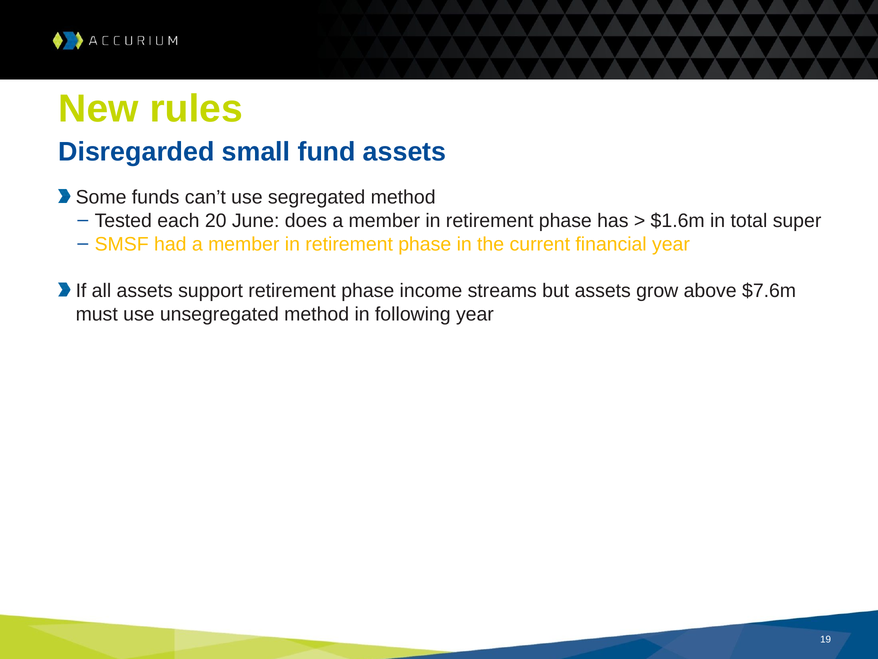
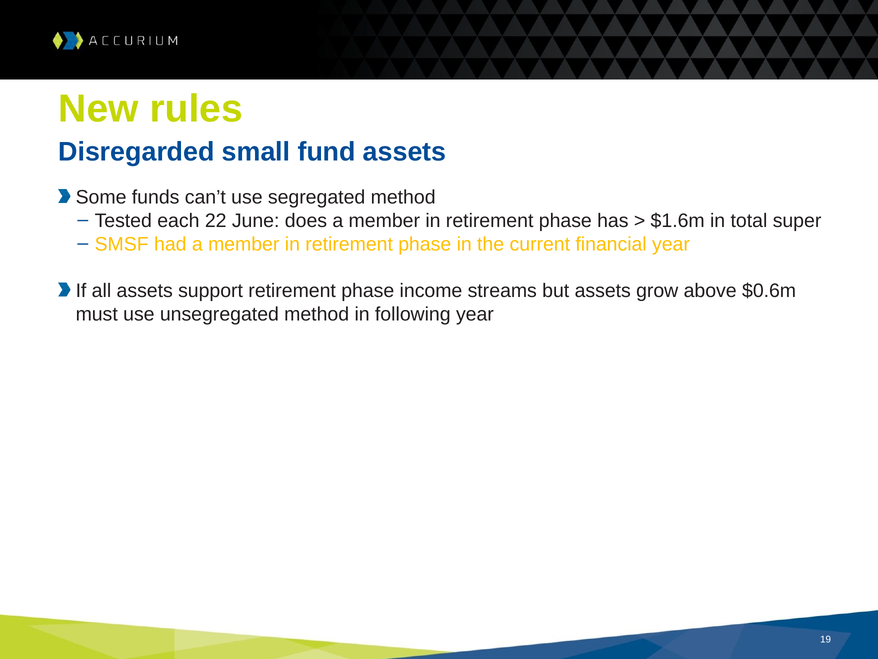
20: 20 -> 22
$7.6m: $7.6m -> $0.6m
